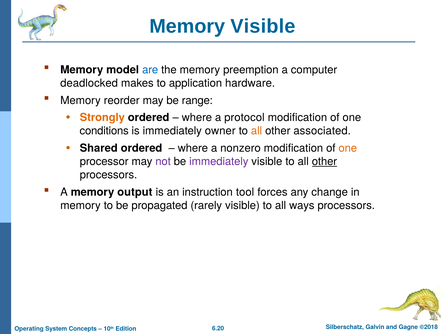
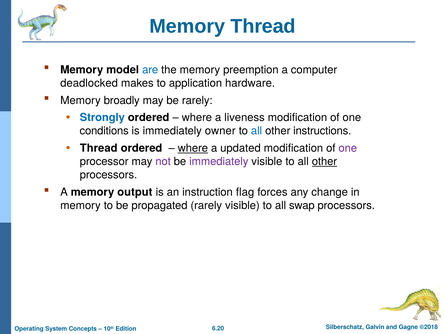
Memory Visible: Visible -> Thread
reorder: reorder -> broadly
be range: range -> rarely
Strongly colour: orange -> blue
protocol: protocol -> liveness
all at (257, 131) colour: orange -> blue
associated: associated -> instructions
Shared at (99, 148): Shared -> Thread
where at (193, 148) underline: none -> present
nonzero: nonzero -> updated
one at (348, 148) colour: orange -> purple
tool: tool -> flag
ways: ways -> swap
